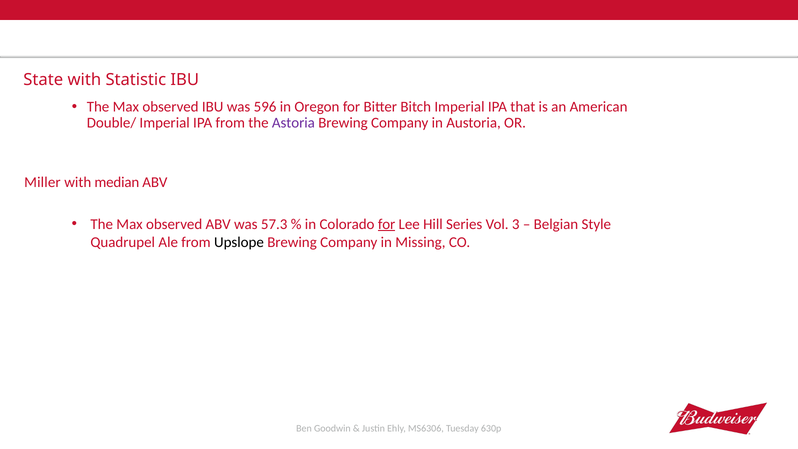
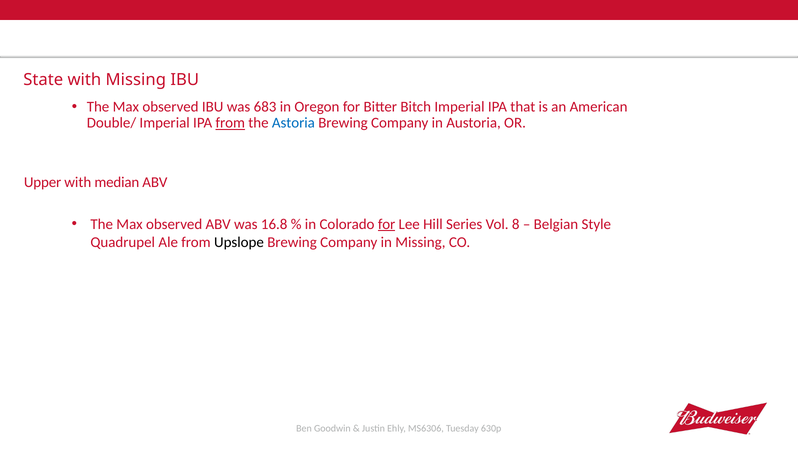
with Statistic: Statistic -> Missing
596: 596 -> 683
from at (230, 123) underline: none -> present
Astoria colour: purple -> blue
Miller: Miller -> Upper
57.3: 57.3 -> 16.8
3: 3 -> 8
